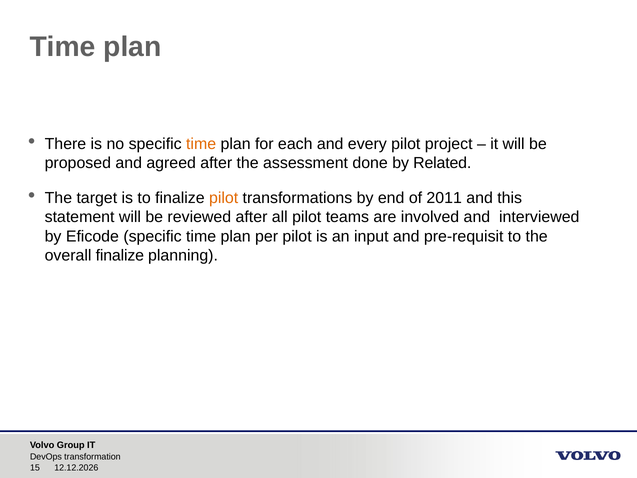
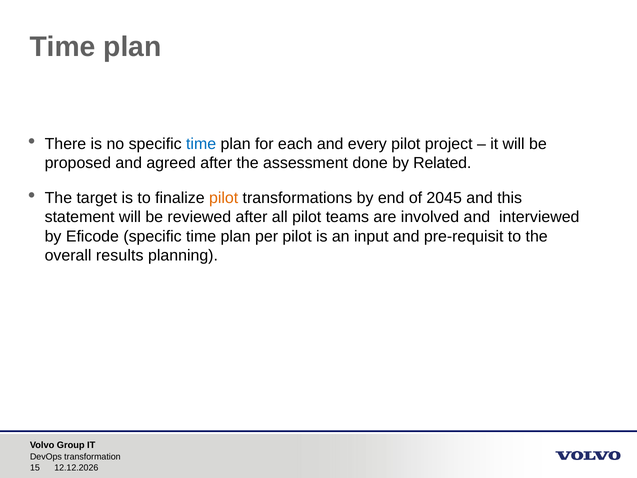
time at (201, 144) colour: orange -> blue
2011: 2011 -> 2045
overall finalize: finalize -> results
